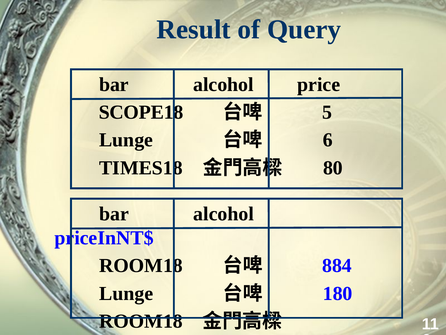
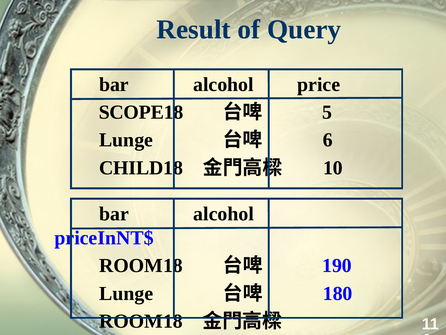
TIMES18: TIMES18 -> CHILD18
80: 80 -> 10
884: 884 -> 190
